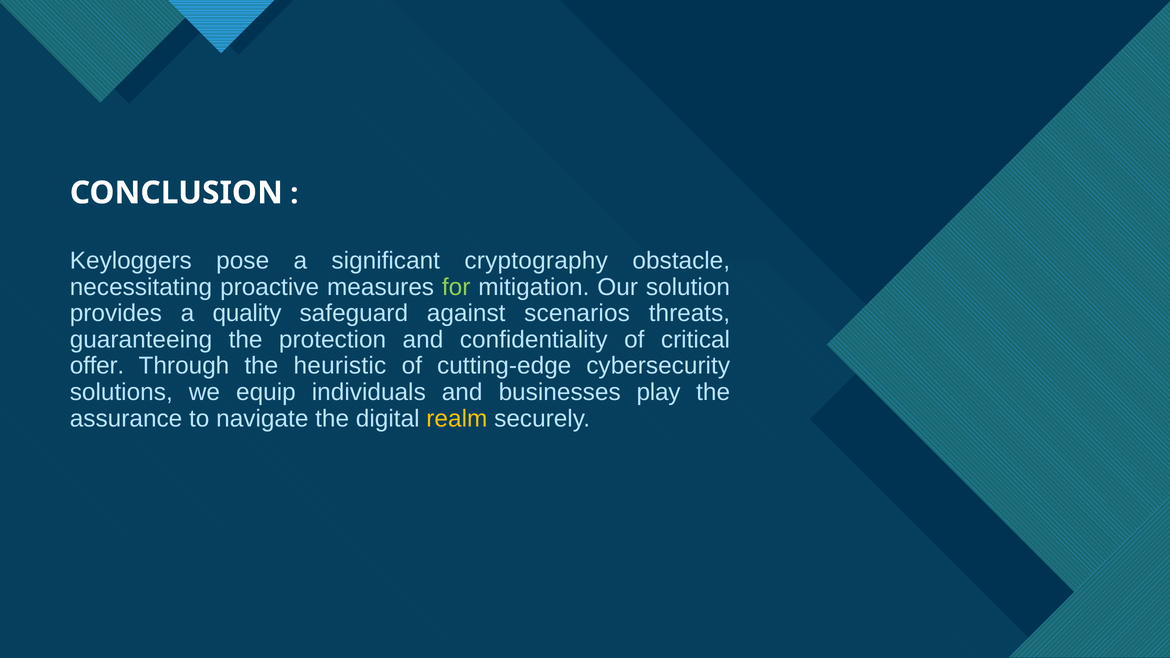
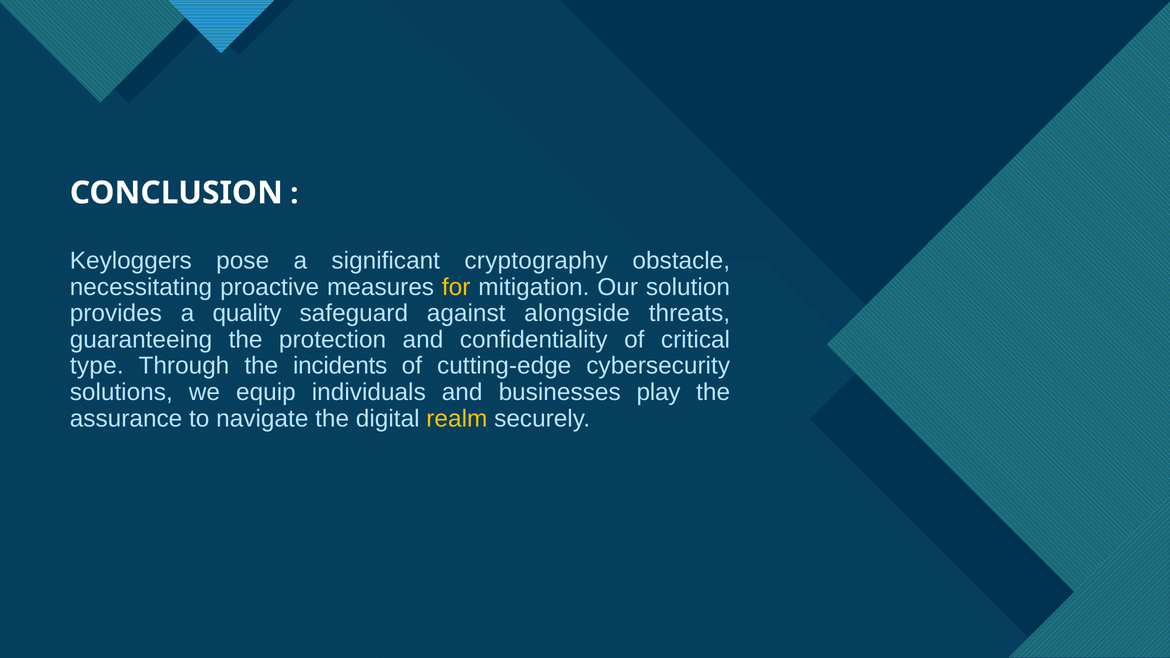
for colour: light green -> yellow
scenarios: scenarios -> alongside
offer: offer -> type
heuristic: heuristic -> incidents
